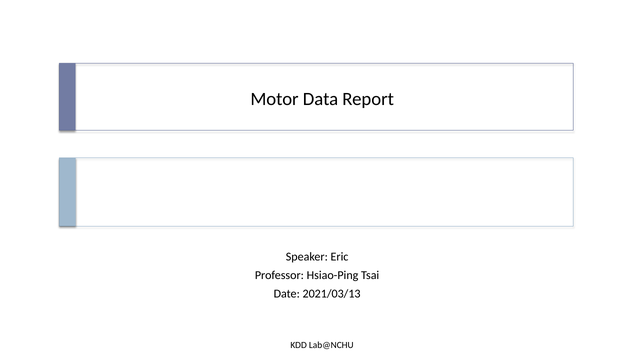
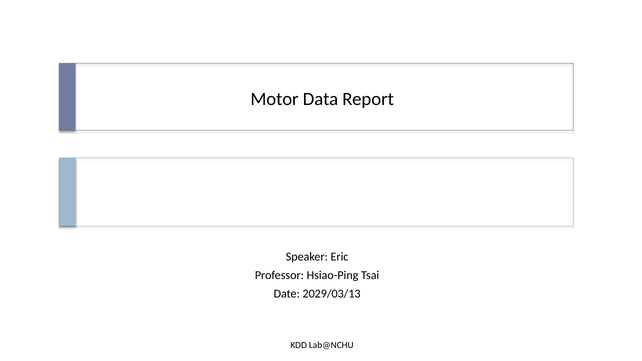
2021/03/13: 2021/03/13 -> 2029/03/13
